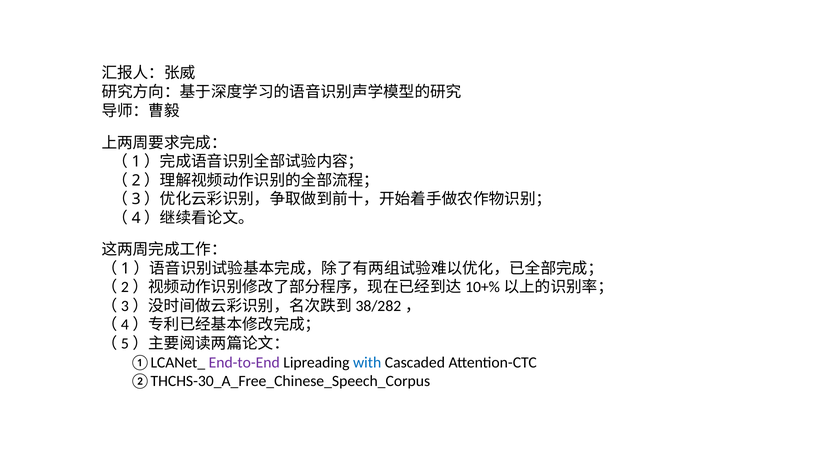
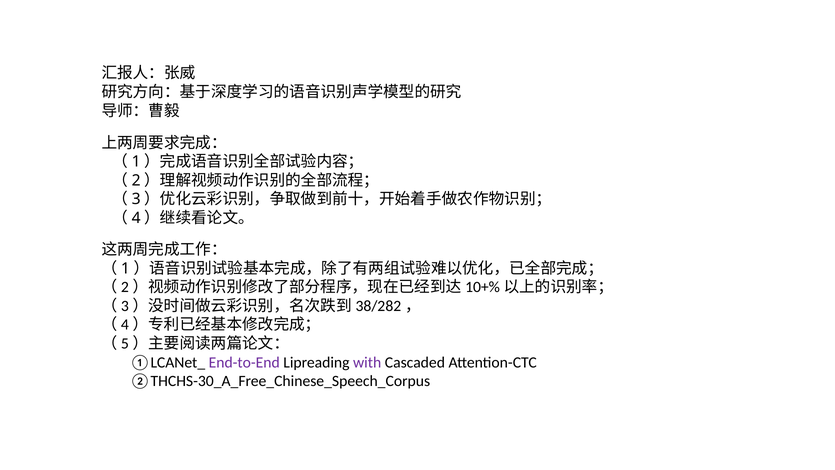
with colour: blue -> purple
